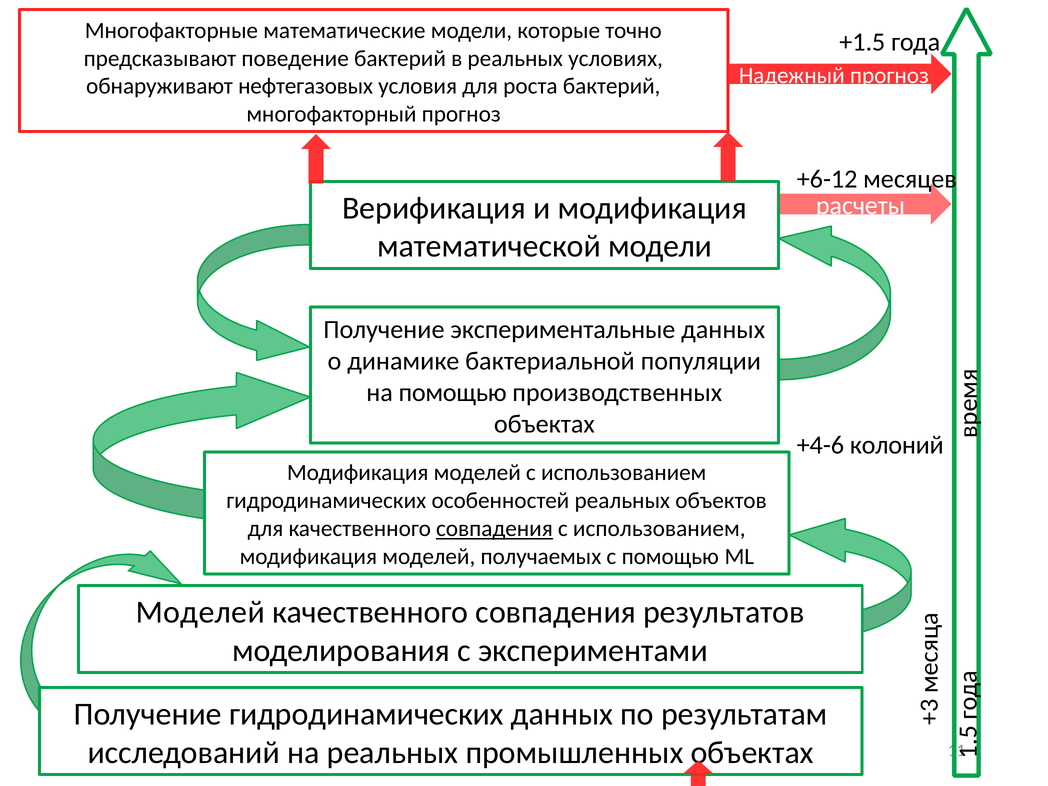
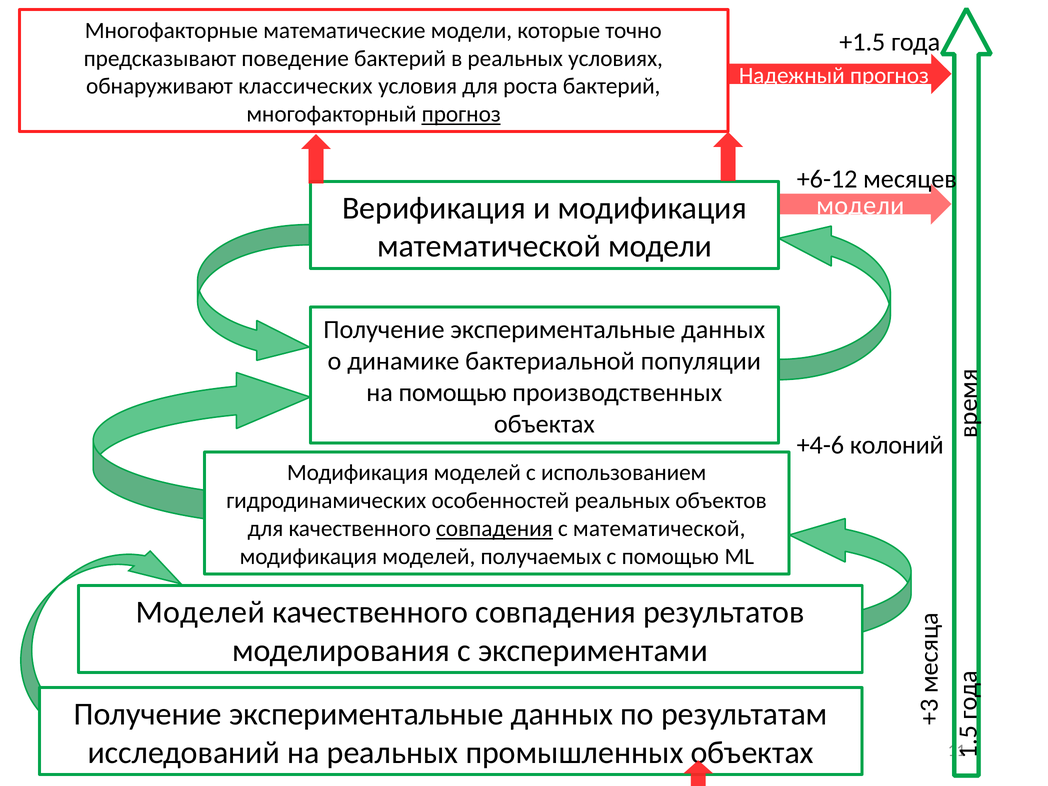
нефтегазовых: нефтегазовых -> классических
прогноз at (461, 114) underline: none -> present
расчеты at (861, 206): расчеты -> модели
использованием at (659, 529): использованием -> математической
гидродинамических at (366, 714): гидродинамических -> экспериментальные
